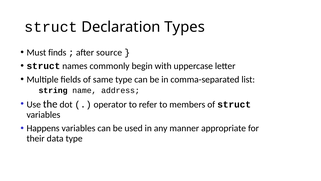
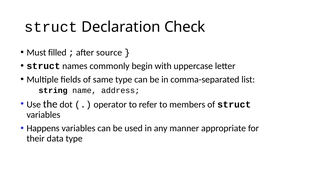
Types: Types -> Check
finds: finds -> filled
